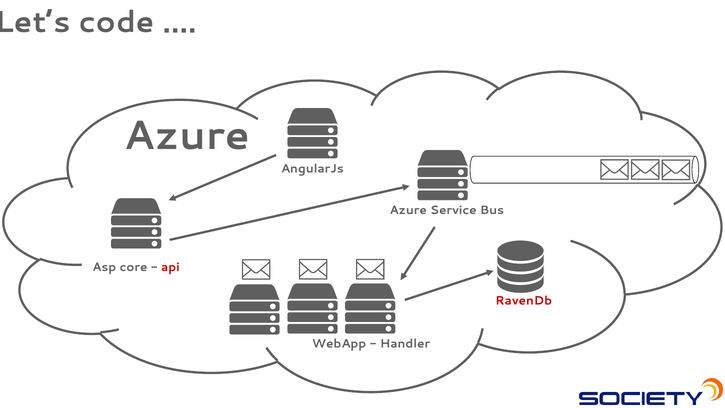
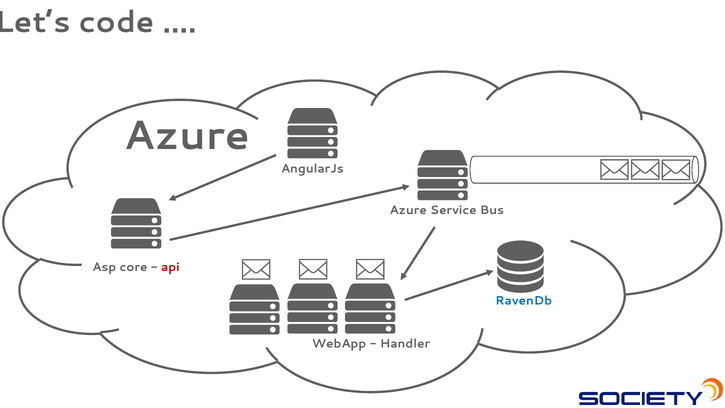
RavenDb colour: red -> blue
